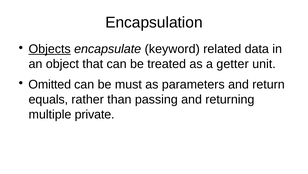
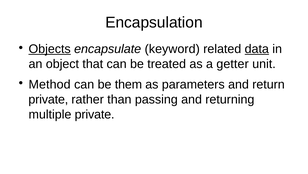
data underline: none -> present
Omitted: Omitted -> Method
must: must -> them
equals at (48, 99): equals -> private
